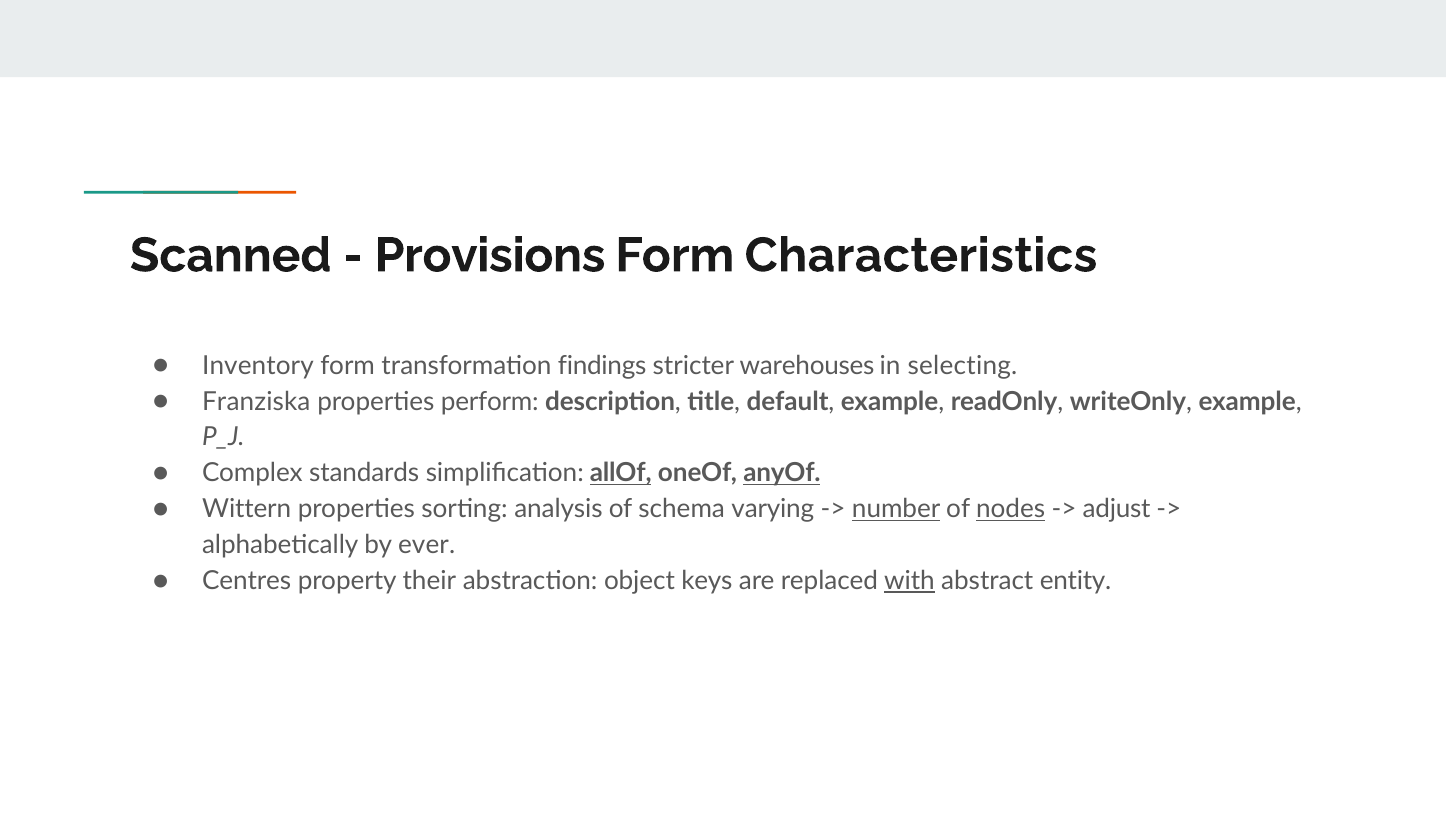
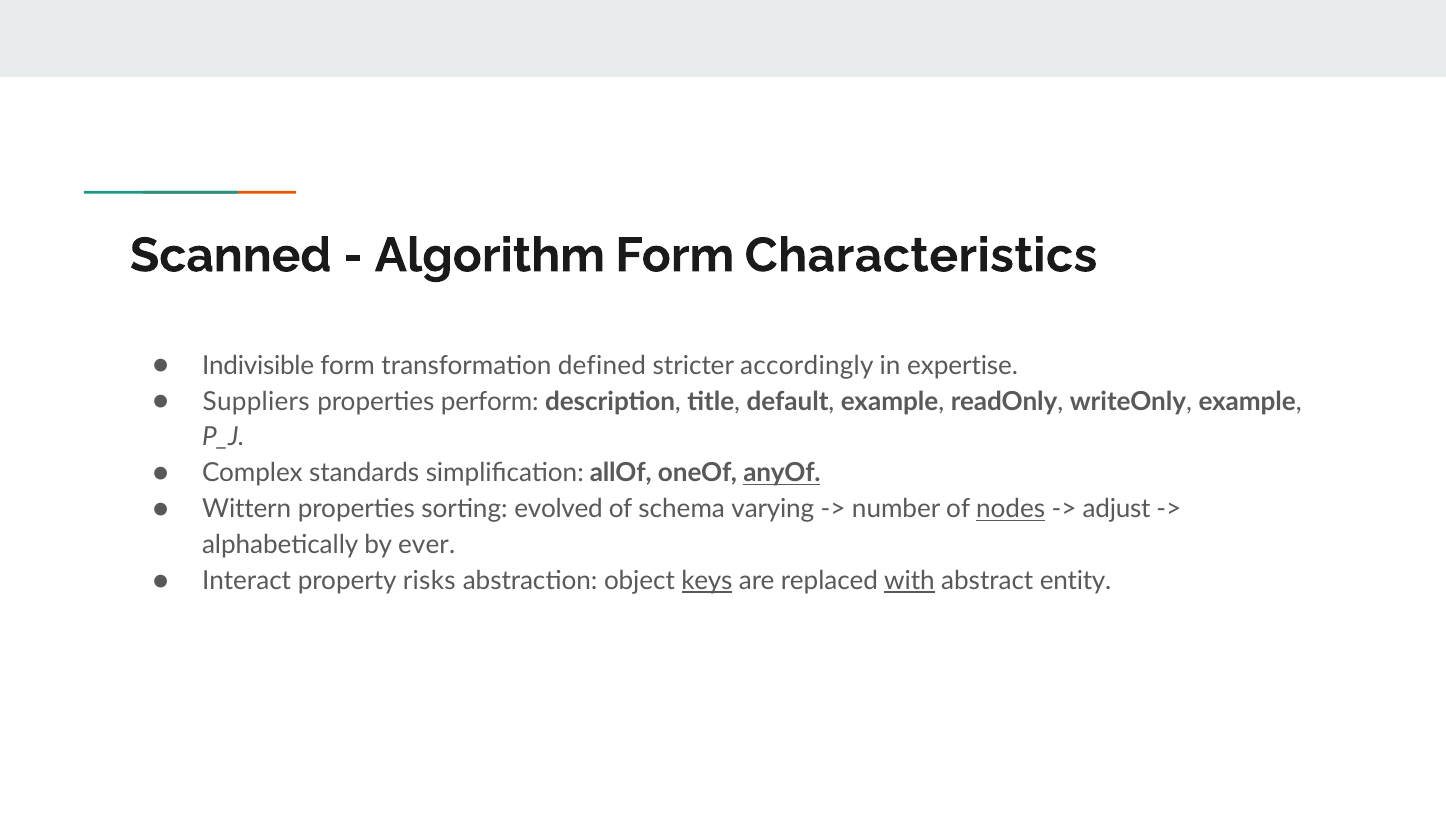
Provisions: Provisions -> Algorithm
Inventory: Inventory -> Indivisible
findings: findings -> defined
warehouses: warehouses -> accordingly
selecting: selecting -> expertise
Franziska: Franziska -> Suppliers
allOf underline: present -> none
analysis: analysis -> evolved
number underline: present -> none
Centres: Centres -> Interact
their: their -> risks
keys underline: none -> present
